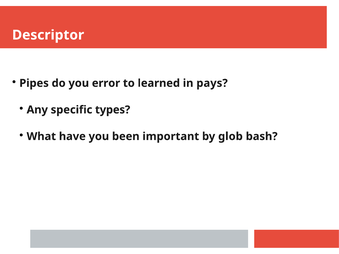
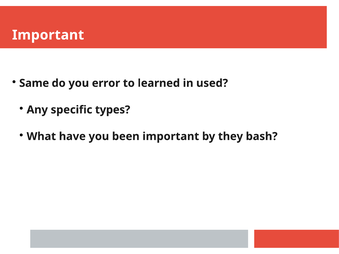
Descriptor at (48, 35): Descriptor -> Important
Pipes: Pipes -> Same
pays: pays -> used
glob: glob -> they
